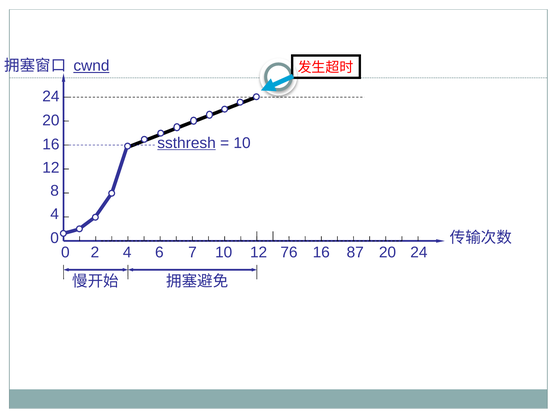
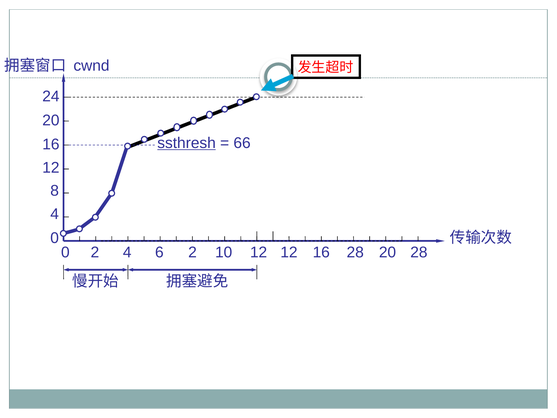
cwnd underline: present -> none
10 at (242, 143): 10 -> 66
6 7: 7 -> 2
12 76: 76 -> 12
16 87: 87 -> 28
24 at (419, 252): 24 -> 28
